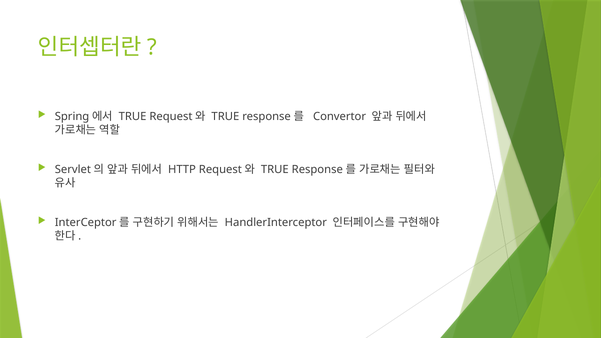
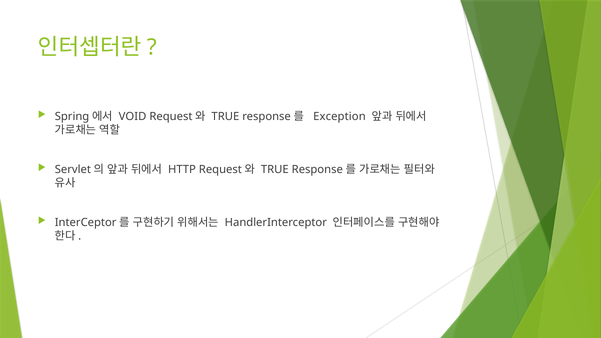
TRUE at (133, 116): TRUE -> VOID
Convertor: Convertor -> Exception
